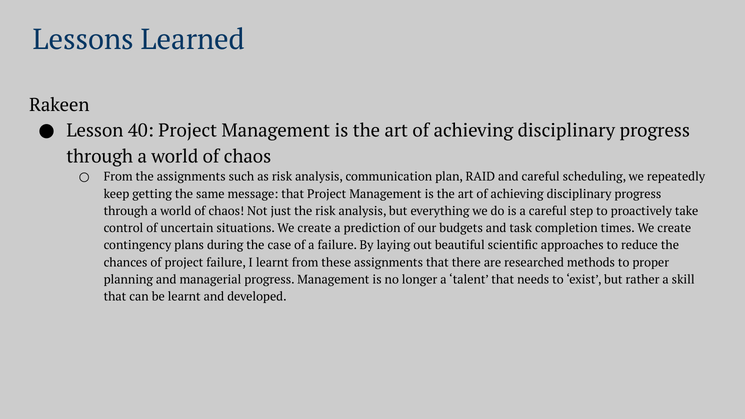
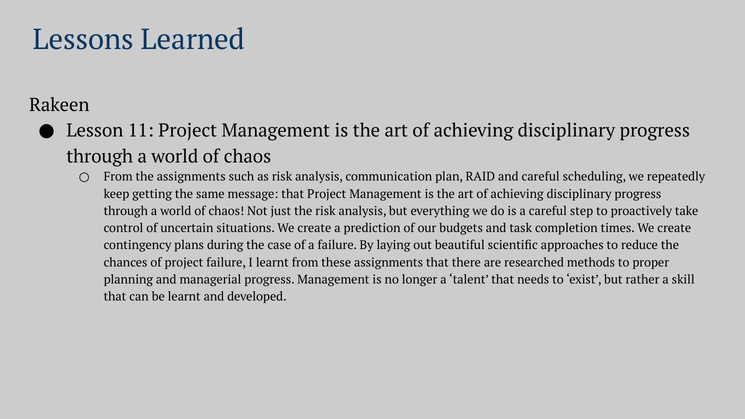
40: 40 -> 11
